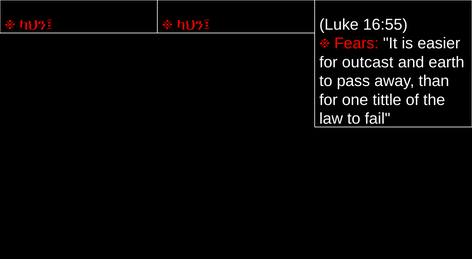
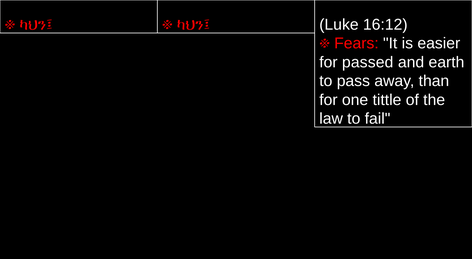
16:55: 16:55 -> 16:12
outcast: outcast -> passed
